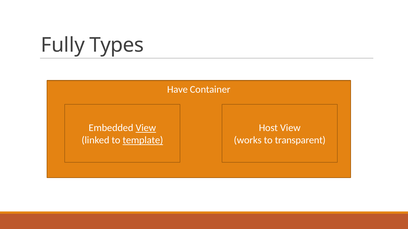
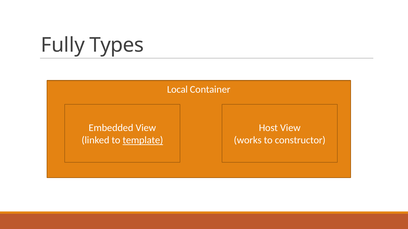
Have: Have -> Local
View at (146, 128) underline: present -> none
transparent: transparent -> constructor
